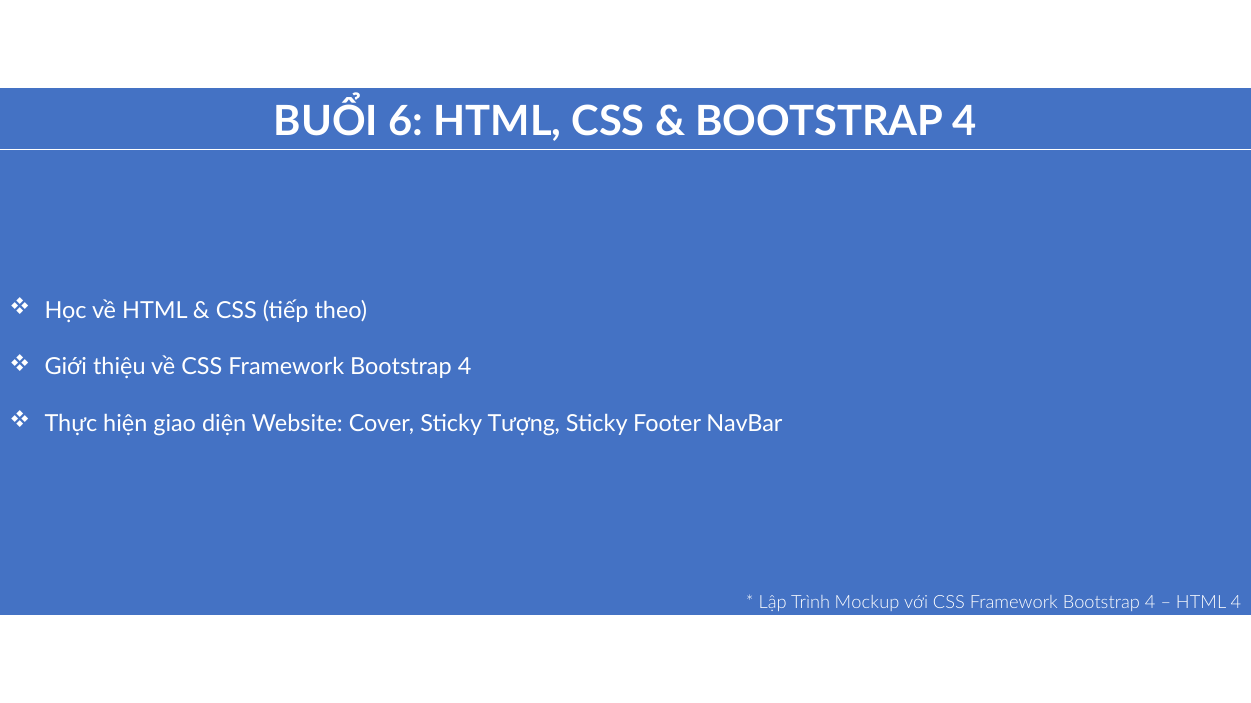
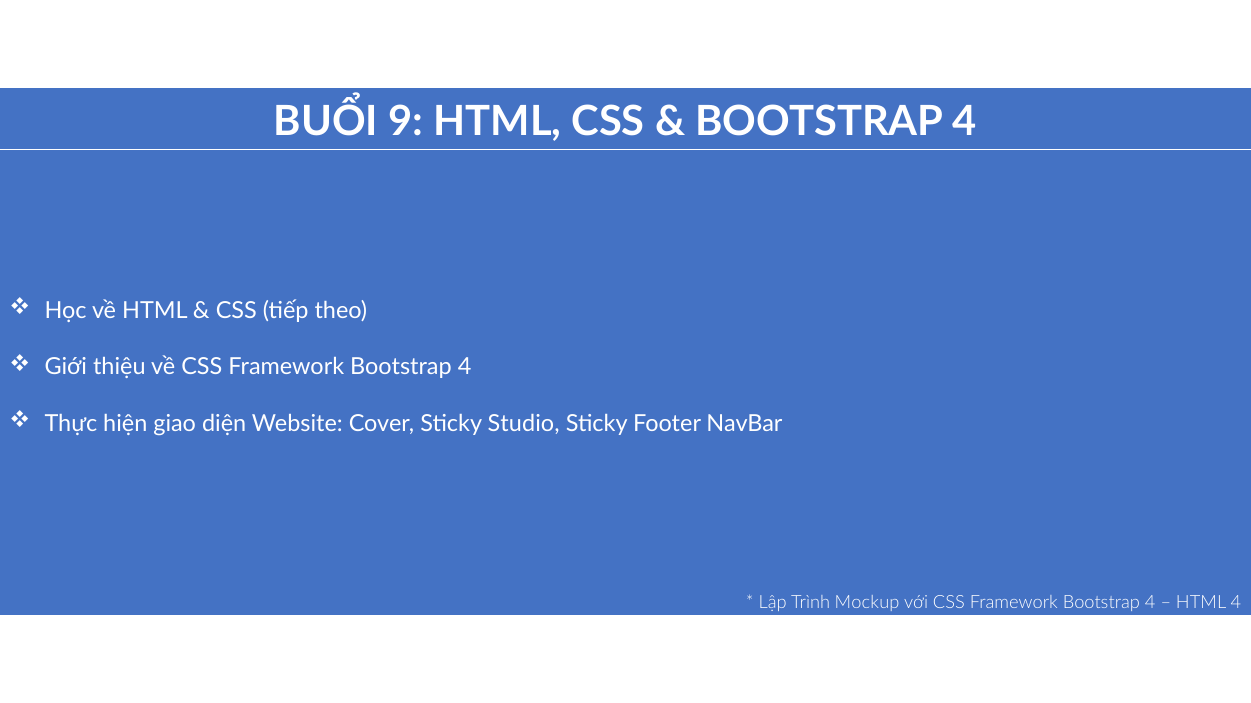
6: 6 -> 9
Tượng: Tượng -> Studio
